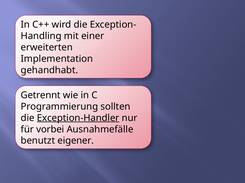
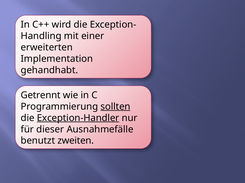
sollten underline: none -> present
vorbei: vorbei -> dieser
eigener: eigener -> zweiten
